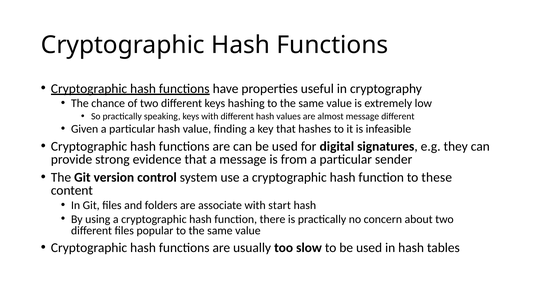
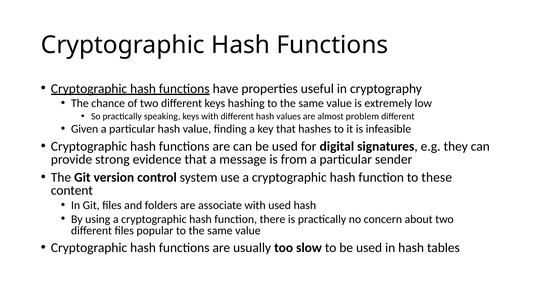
almost message: message -> problem
with start: start -> used
